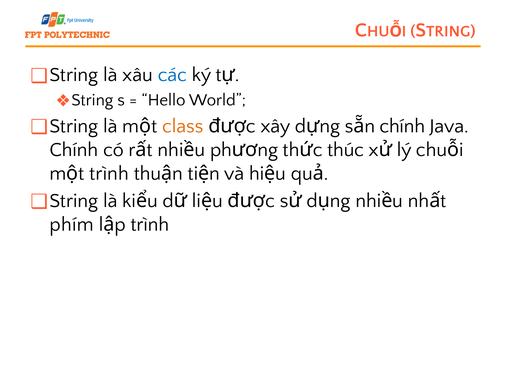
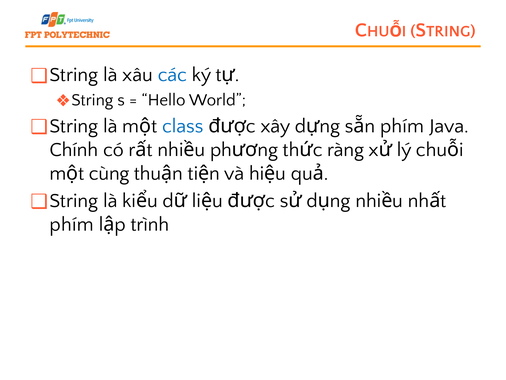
class colour: orange -> blue
chính at (402, 126): chính -> phím
thúc: thúc -> ràng
trình at (109, 173): trình -> cùng
